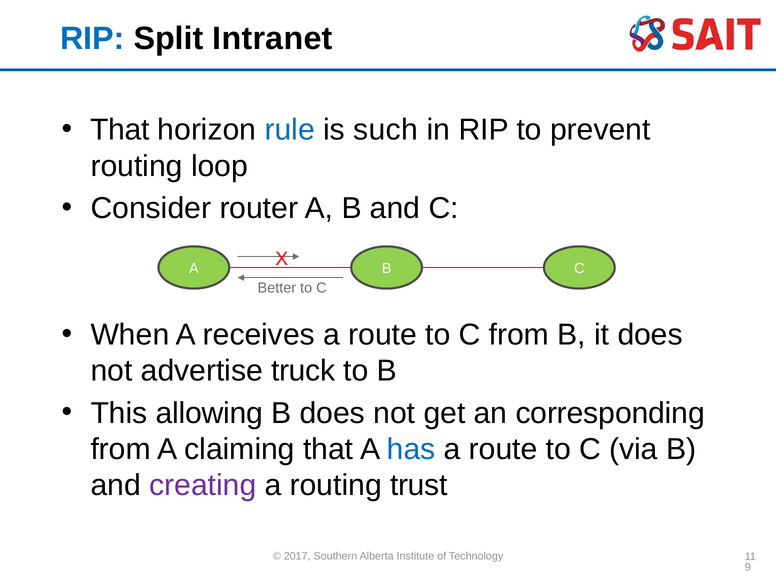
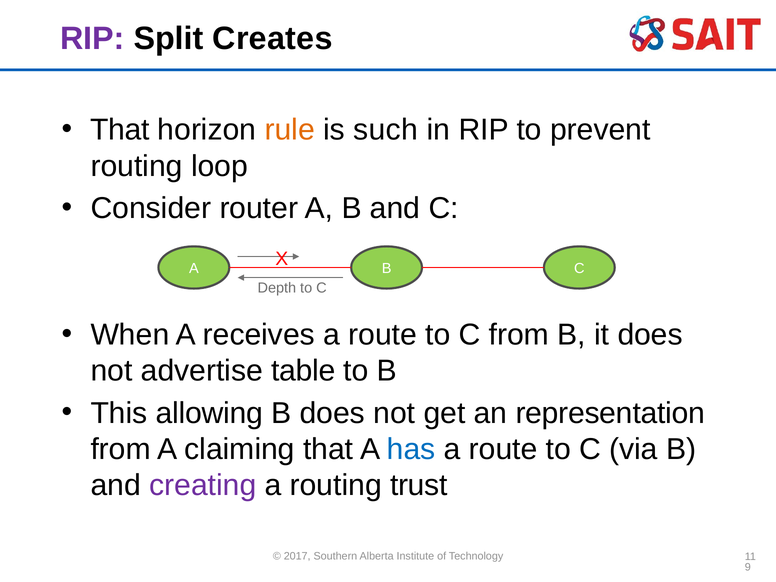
RIP at (92, 39) colour: blue -> purple
Intranet: Intranet -> Creates
rule colour: blue -> orange
Better: Better -> Depth
truck: truck -> table
corresponding: corresponding -> representation
